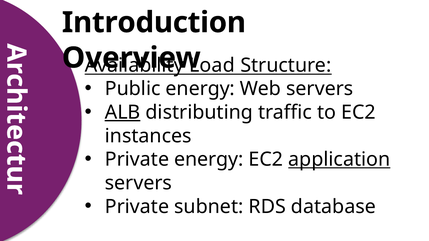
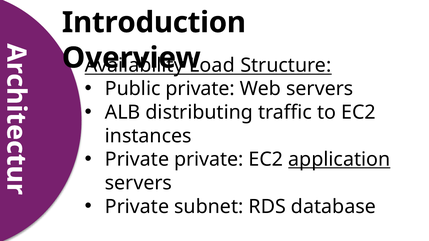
Public energy: energy -> private
ALB underline: present -> none
Private energy: energy -> private
